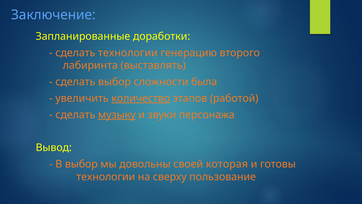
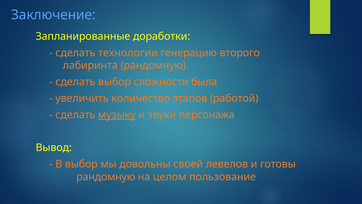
лабиринта выставлять: выставлять -> рандомную
количество underline: present -> none
которая: которая -> левелов
технологии at (106, 176): технологии -> рандомную
сверху: сверху -> целом
